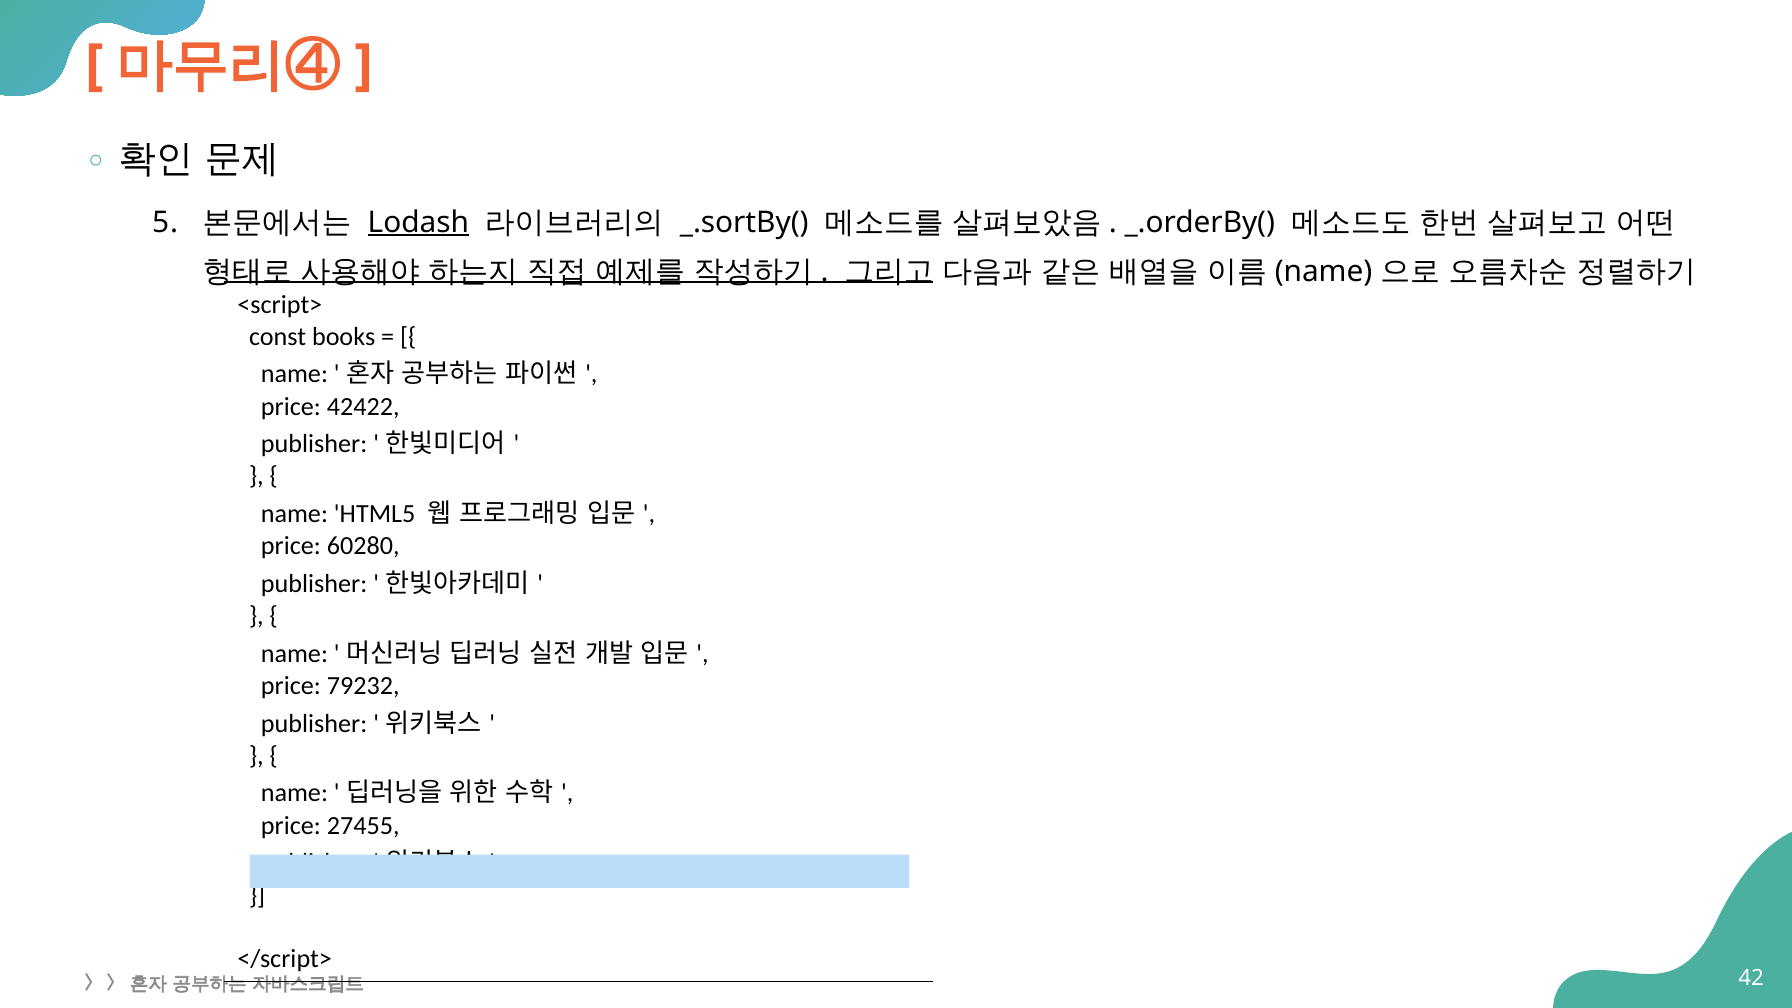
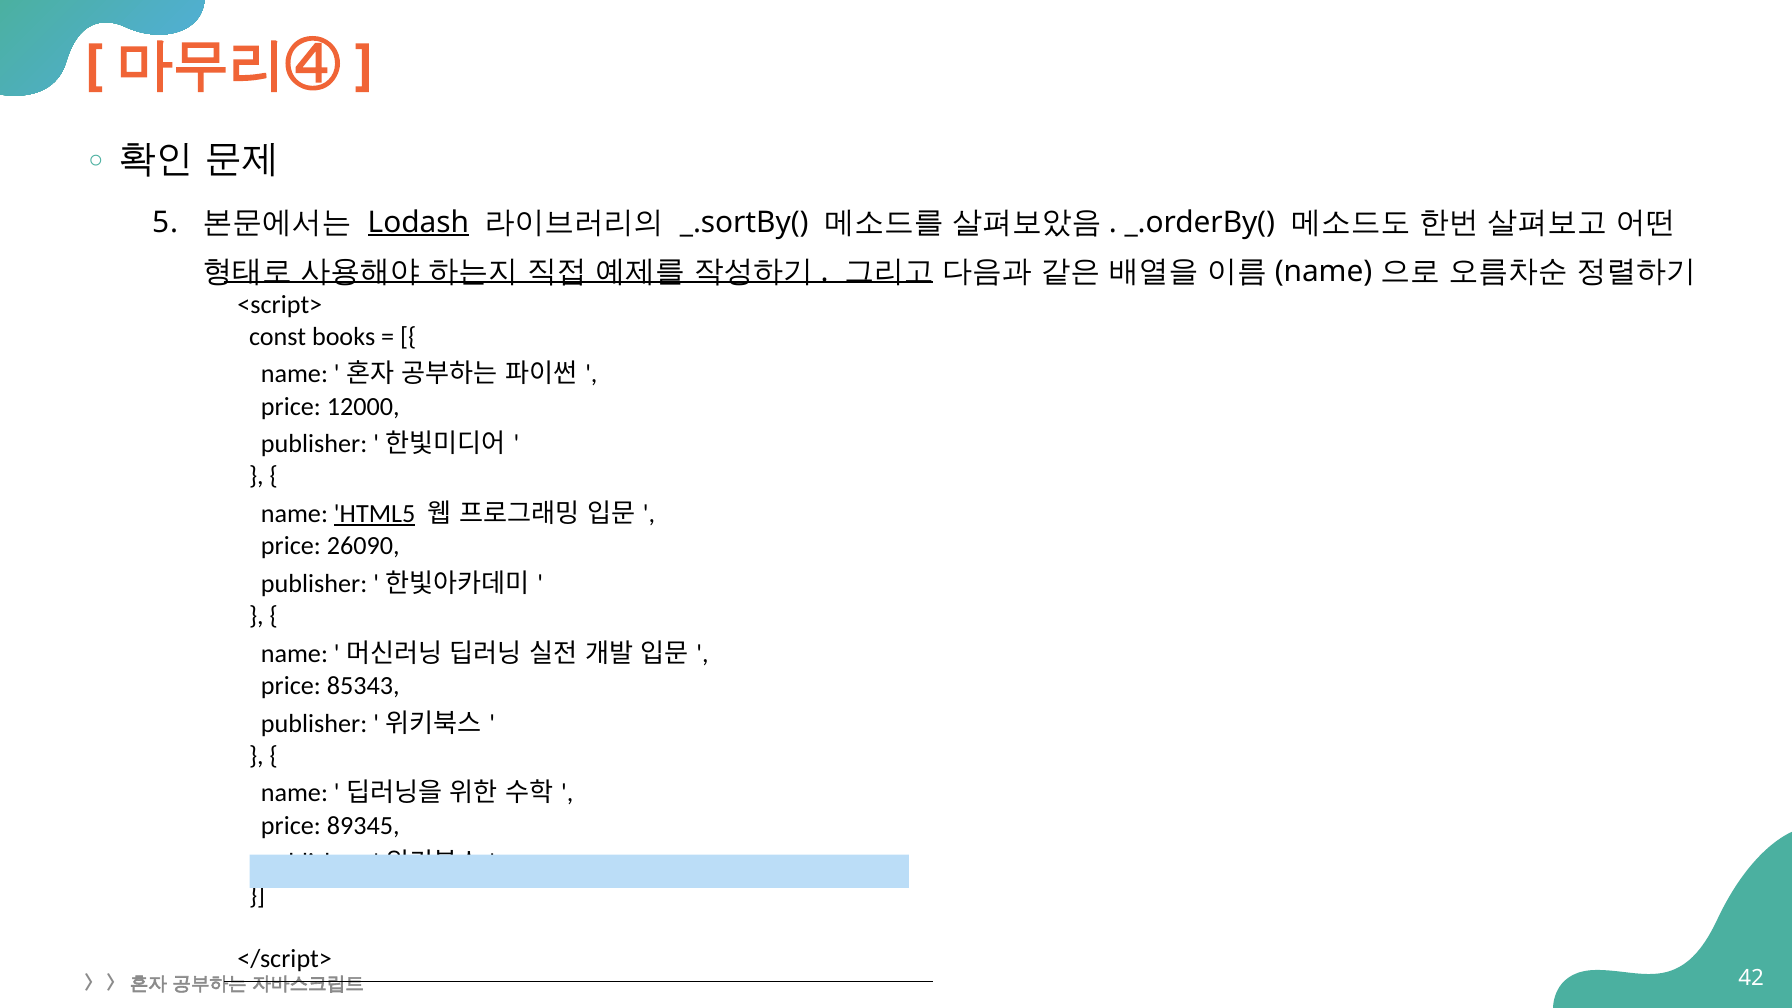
42422: 42422 -> 12000
HTML5 underline: none -> present
60280: 60280 -> 26090
79232: 79232 -> 85343
27455: 27455 -> 89345
